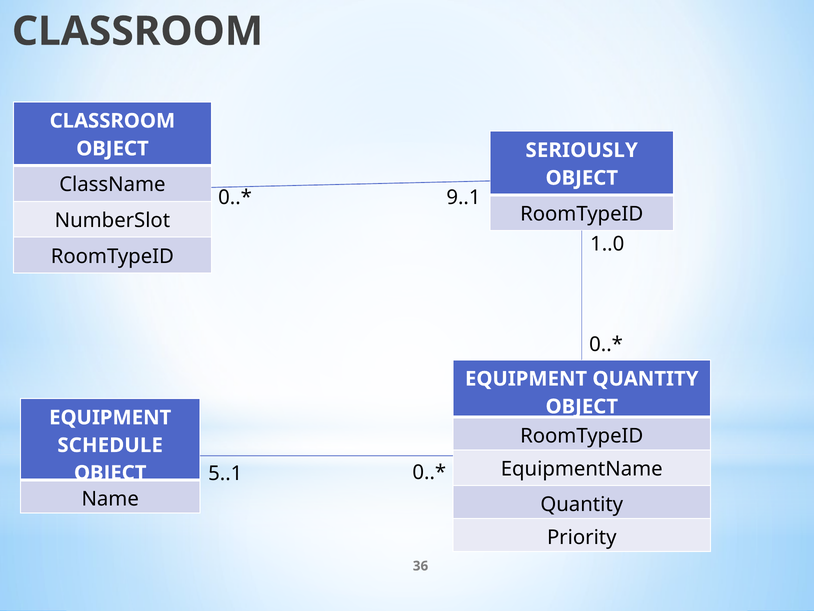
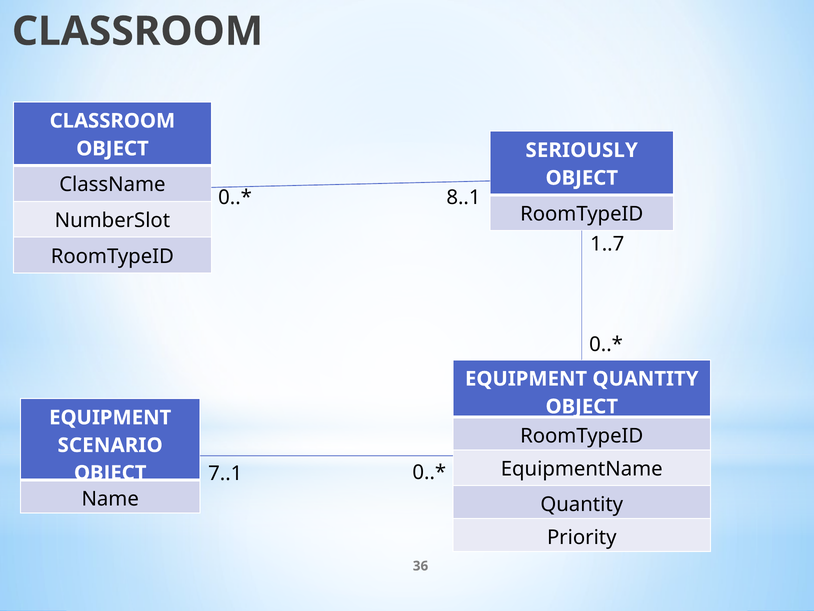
9..1: 9..1 -> 8..1
1..0: 1..0 -> 1..7
SCHEDULE: SCHEDULE -> SCENARIO
5..1: 5..1 -> 7..1
